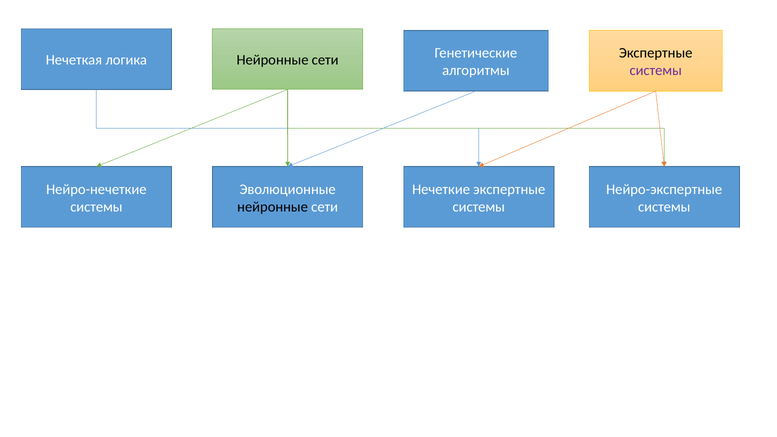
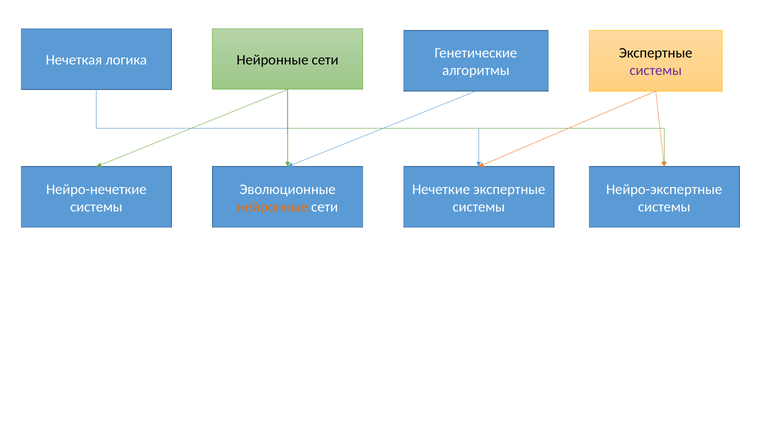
нейронные at (273, 207) colour: black -> orange
